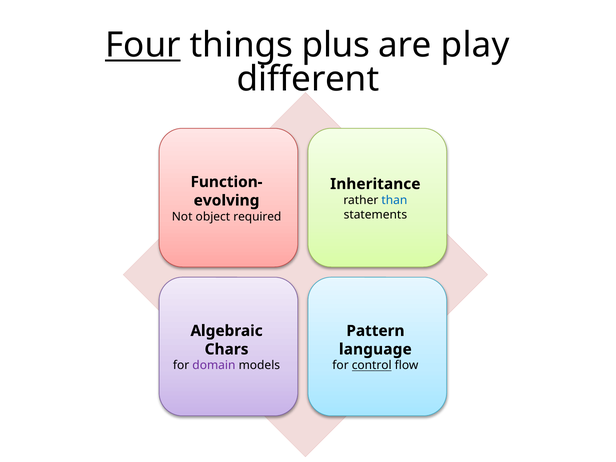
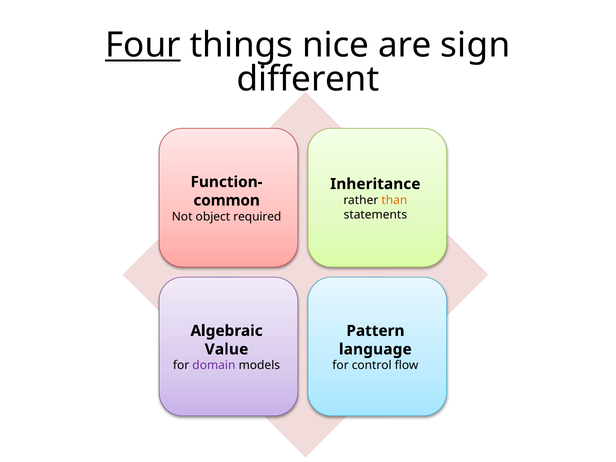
plus: plus -> nice
play: play -> sign
than colour: blue -> orange
evolving: evolving -> common
Chars: Chars -> Value
control underline: present -> none
